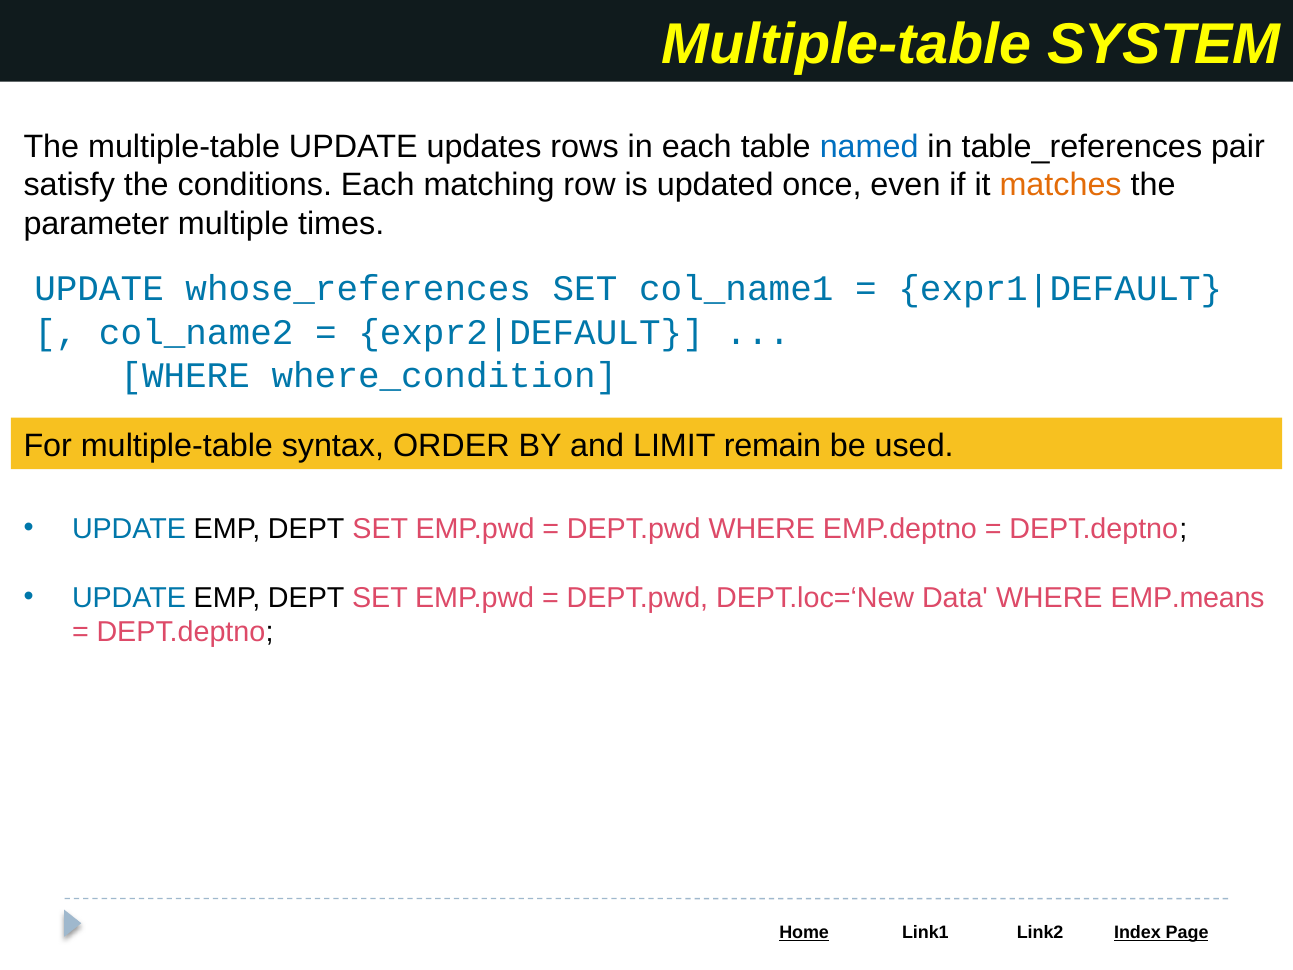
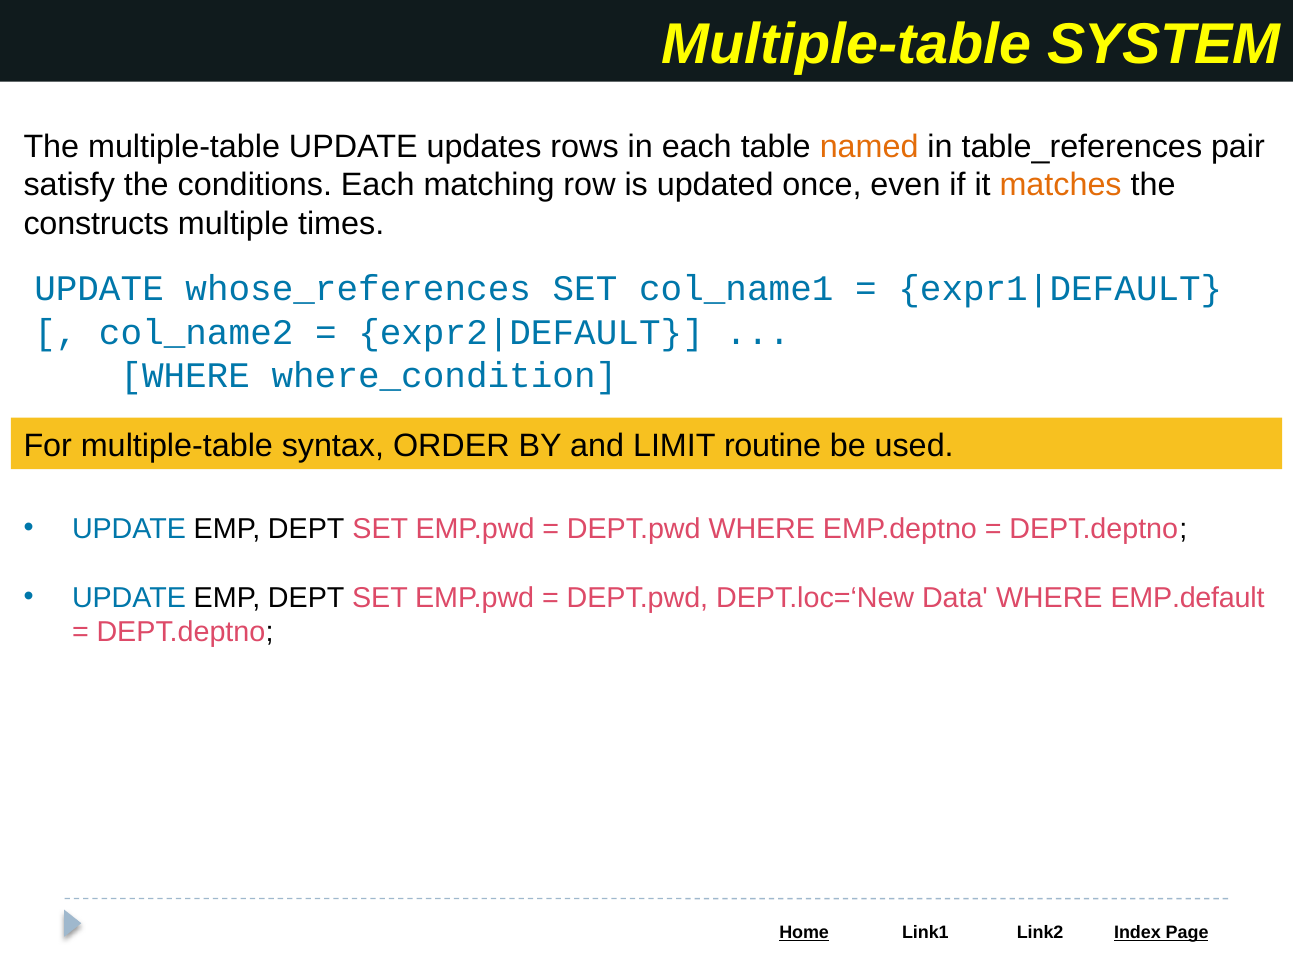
named colour: blue -> orange
parameter: parameter -> constructs
remain: remain -> routine
EMP.means: EMP.means -> EMP.default
